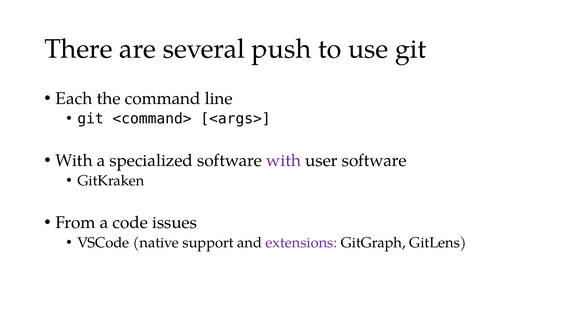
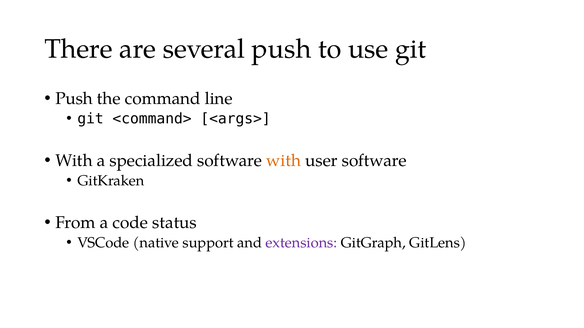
Each at (74, 99): Each -> Push
with at (284, 161) colour: purple -> orange
issues: issues -> status
